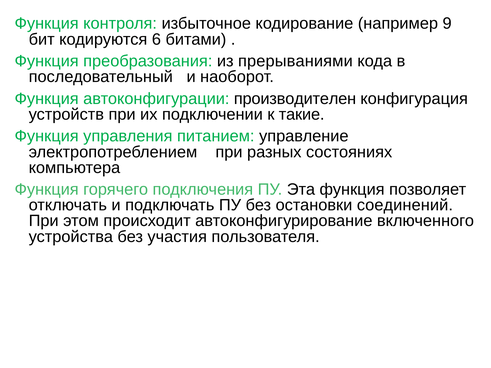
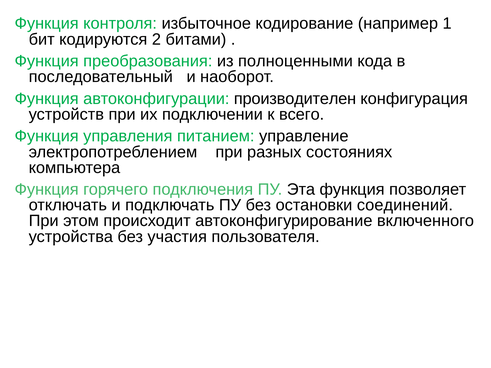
9: 9 -> 1
6: 6 -> 2
прерываниями: прерываниями -> полноценными
такие: такие -> всего
